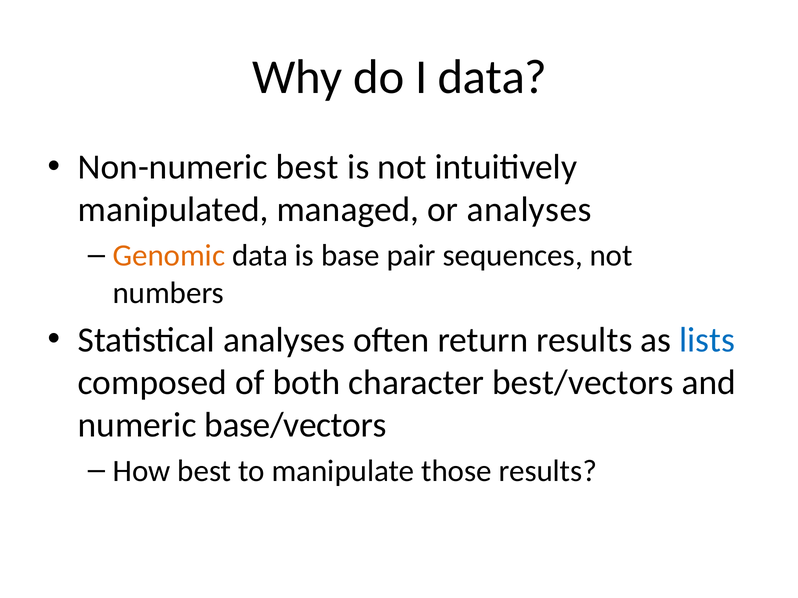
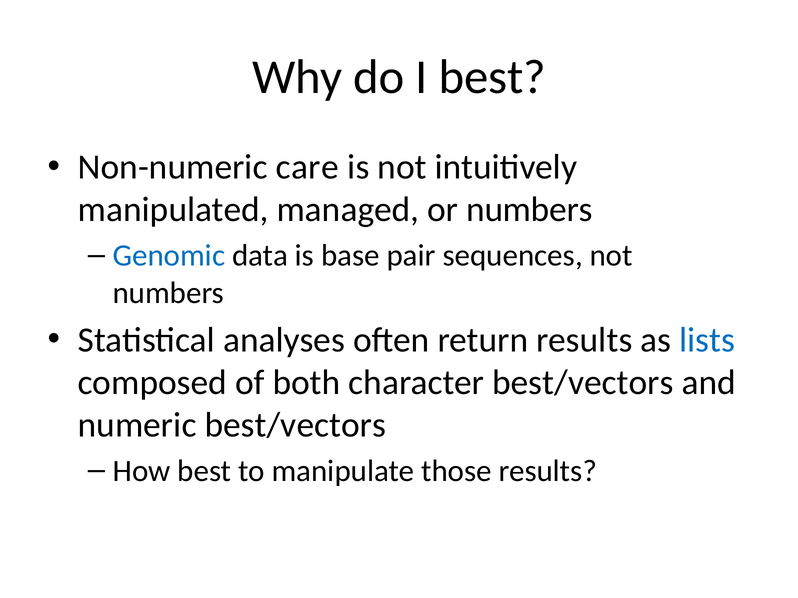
I data: data -> best
Non-numeric best: best -> care
or analyses: analyses -> numbers
Genomic colour: orange -> blue
numeric base/vectors: base/vectors -> best/vectors
